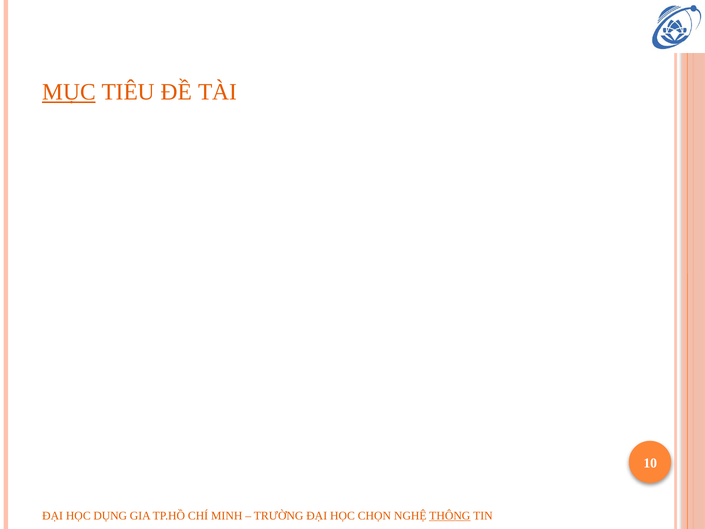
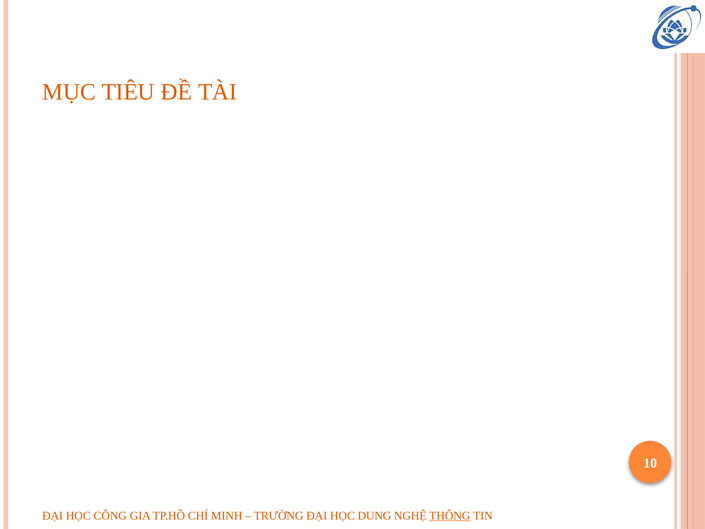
MỤC underline: present -> none
DỤNG: DỤNG -> CÔNG
CHỌN: CHỌN -> DUNG
